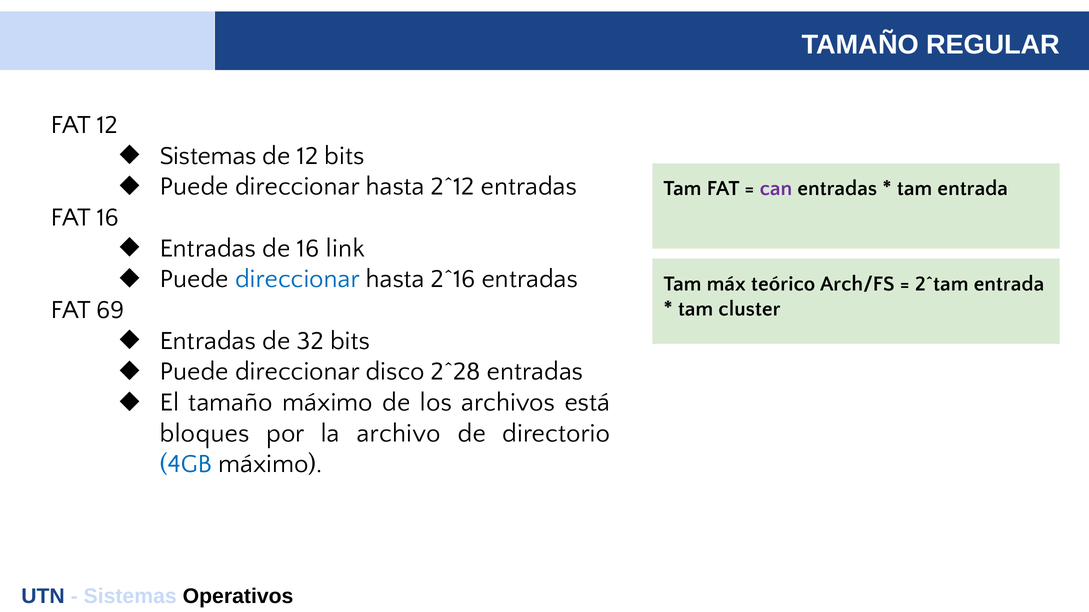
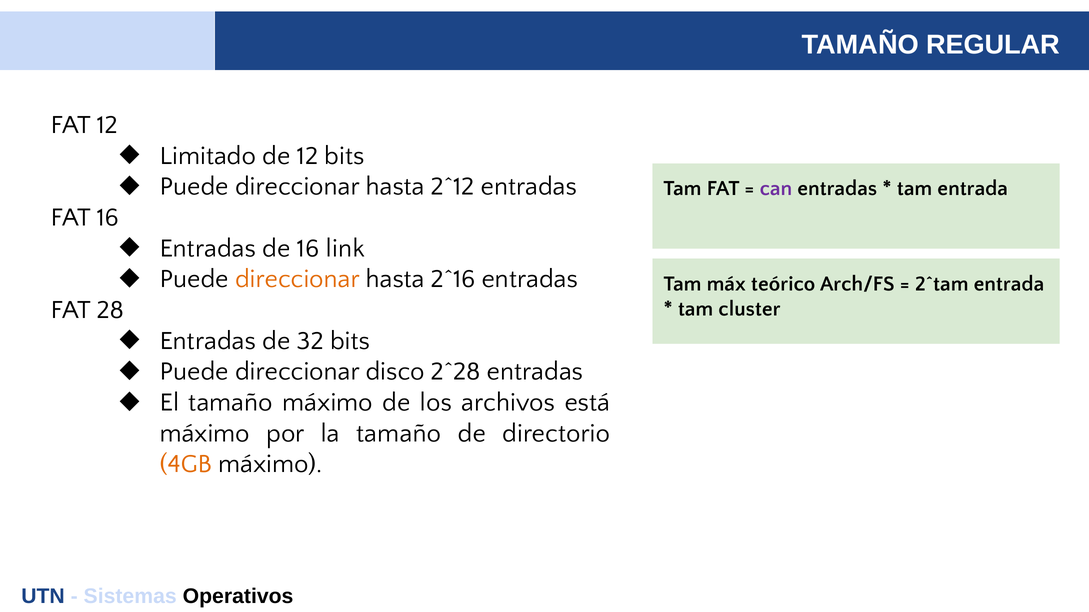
Sistemas at (208, 156): Sistemas -> Limitado
direccionar at (297, 279) colour: blue -> orange
69: 69 -> 28
bloques at (205, 434): bloques -> máximo
la archivo: archivo -> tamaño
4GB colour: blue -> orange
